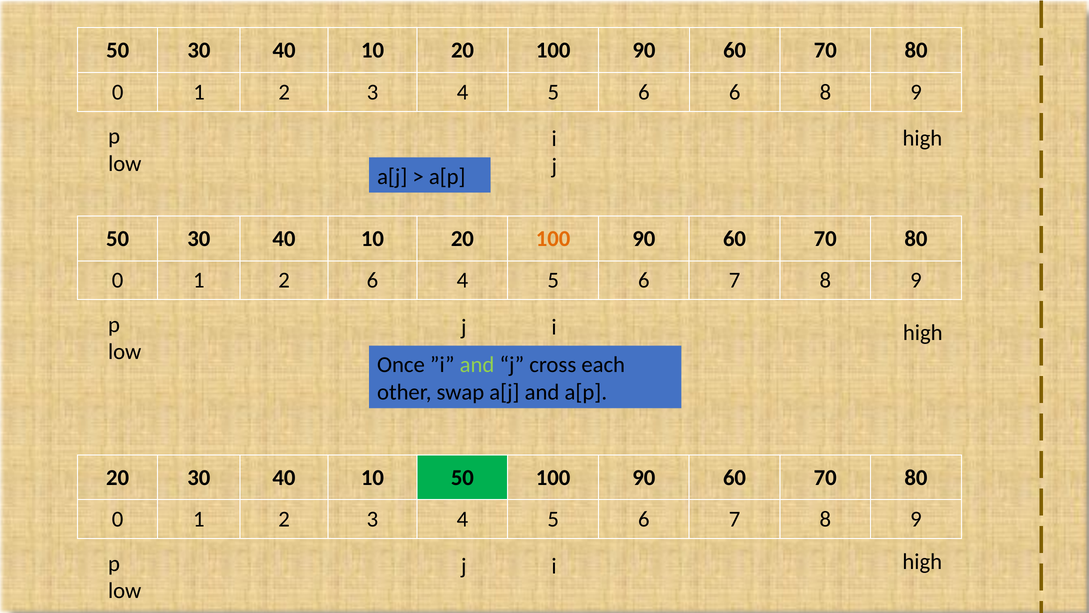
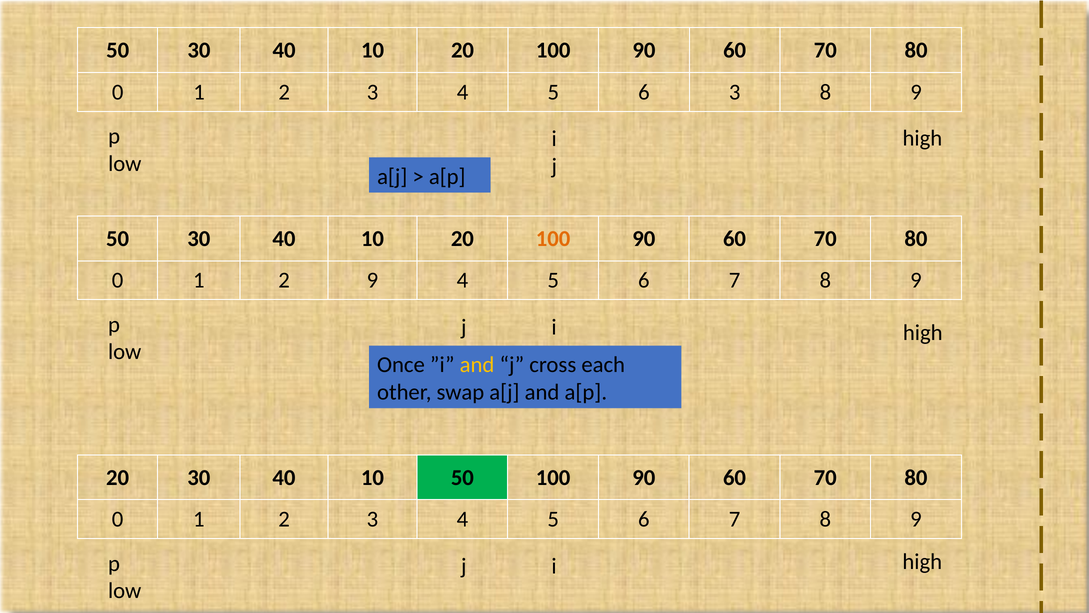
6 6: 6 -> 3
2 6: 6 -> 9
and at (477, 365) colour: light green -> yellow
